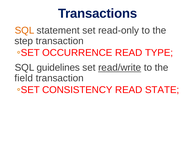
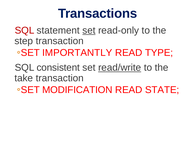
SQL at (25, 30) colour: orange -> red
set at (89, 30) underline: none -> present
OCCURRENCE: OCCURRENCE -> IMPORTANTLY
guidelines: guidelines -> consistent
field: field -> take
CONSISTENCY: CONSISTENCY -> MODIFICATION
